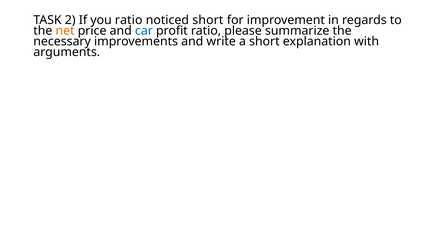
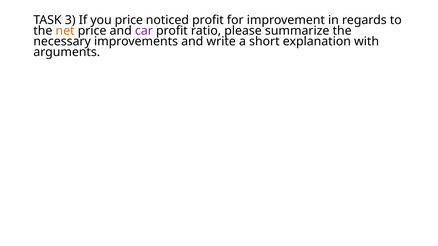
2: 2 -> 3
you ratio: ratio -> price
noticed short: short -> profit
car colour: blue -> purple
